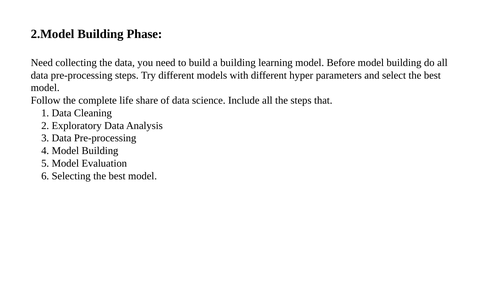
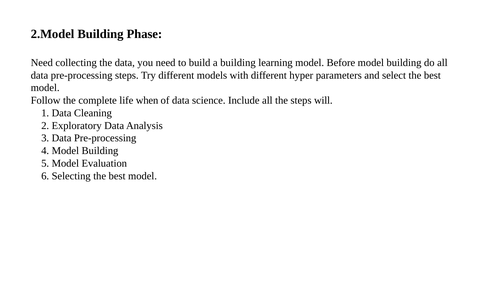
share: share -> when
that: that -> will
